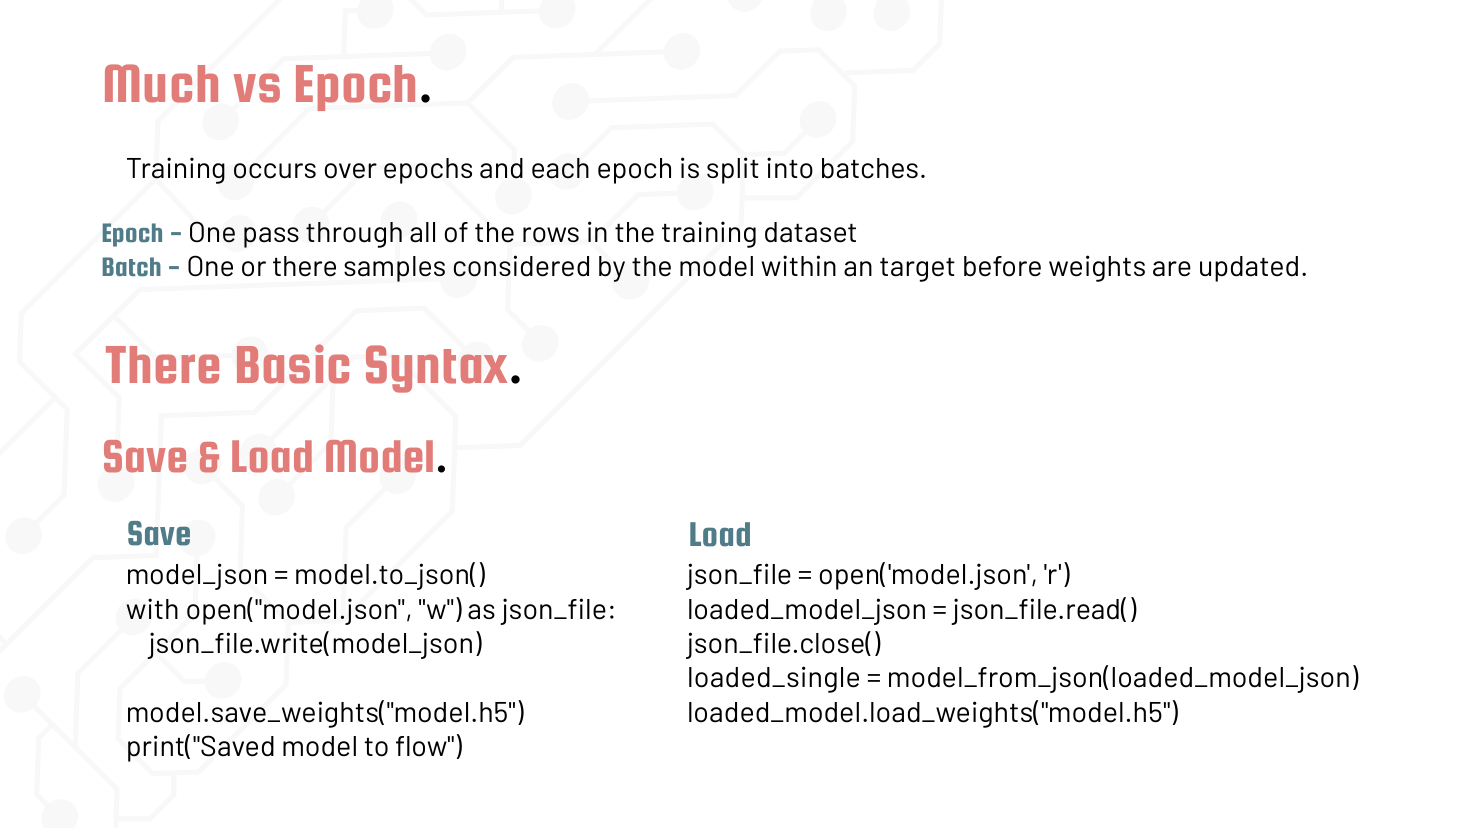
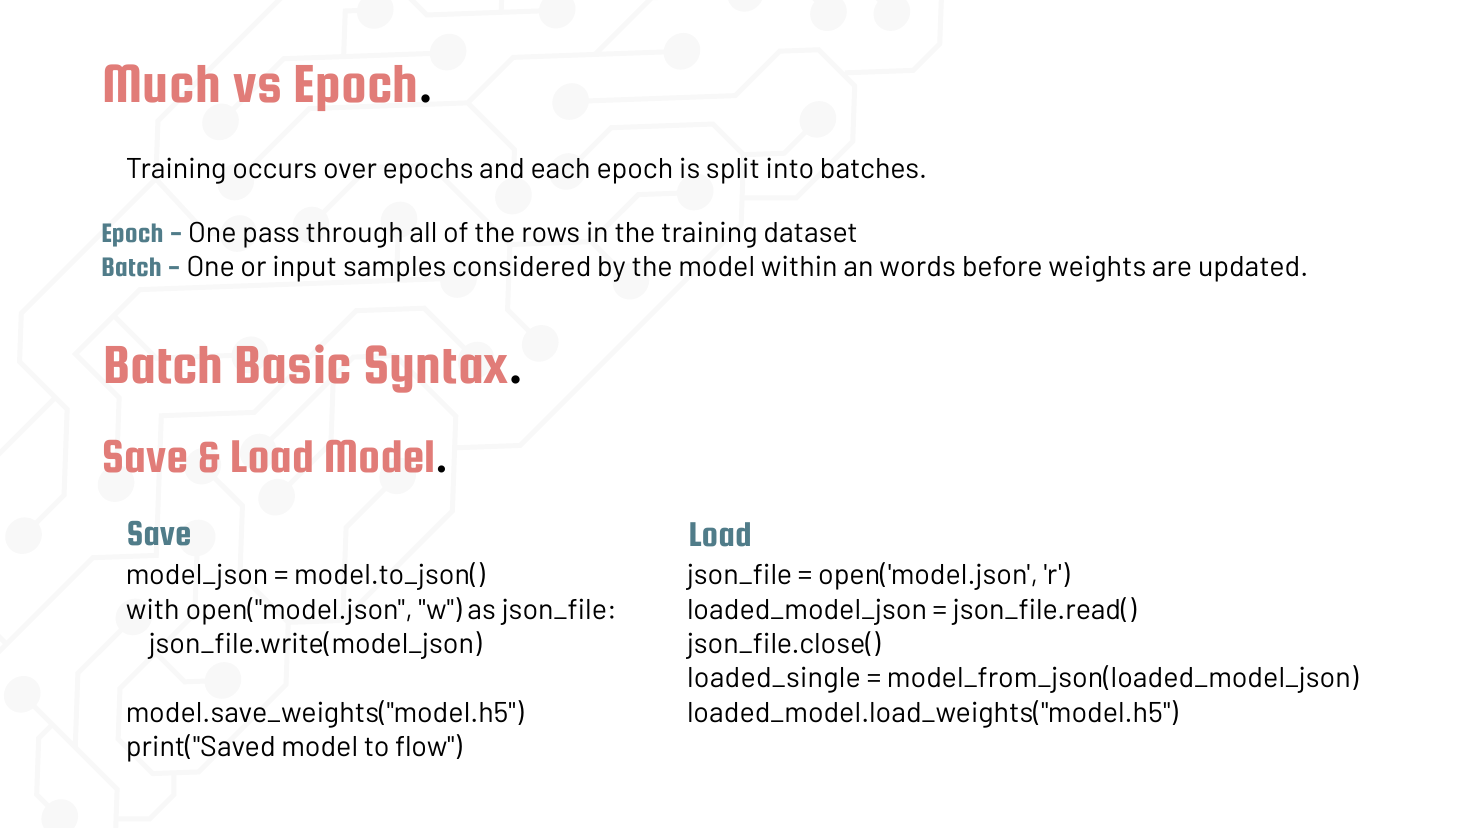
or there: there -> input
target: target -> words
There at (163, 365): There -> Batch
